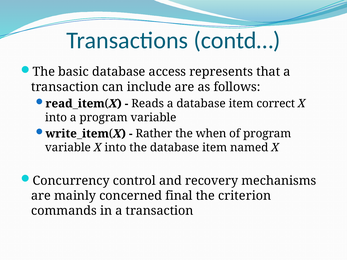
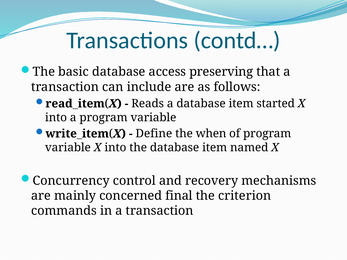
represents: represents -> preserving
correct: correct -> started
Rather: Rather -> Define
